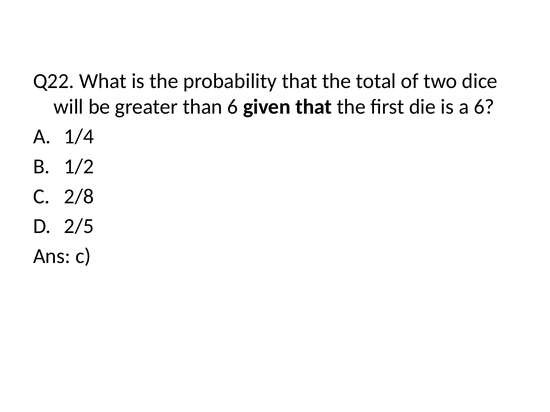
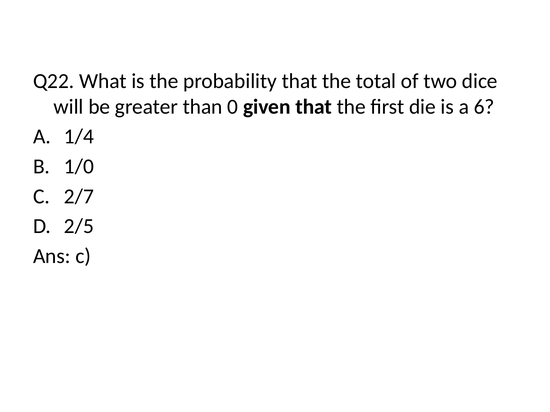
than 6: 6 -> 0
1/2: 1/2 -> 1/0
2/8: 2/8 -> 2/7
